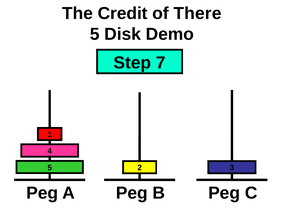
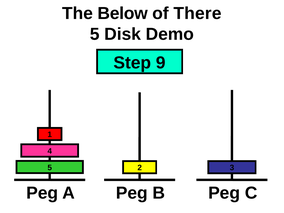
Credit: Credit -> Below
7: 7 -> 9
